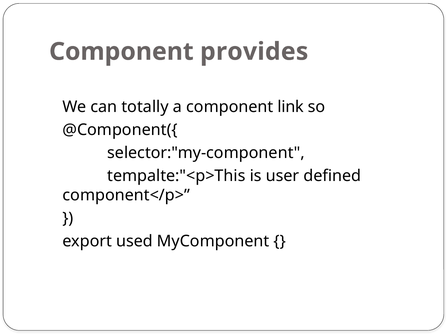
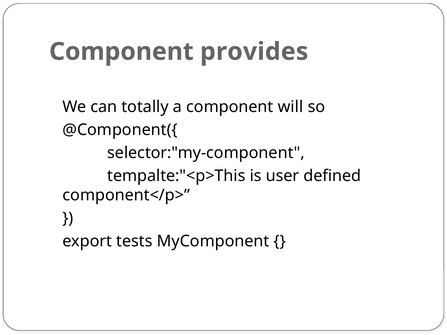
link: link -> will
used: used -> tests
